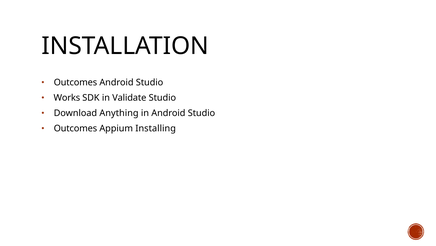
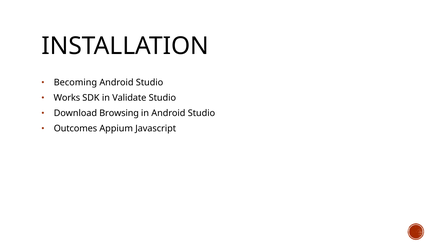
Outcomes at (75, 82): Outcomes -> Becoming
Anything: Anything -> Browsing
Installing: Installing -> Javascript
